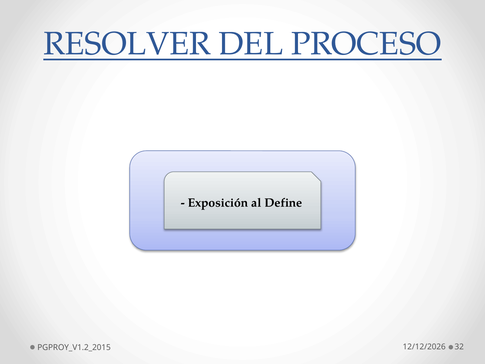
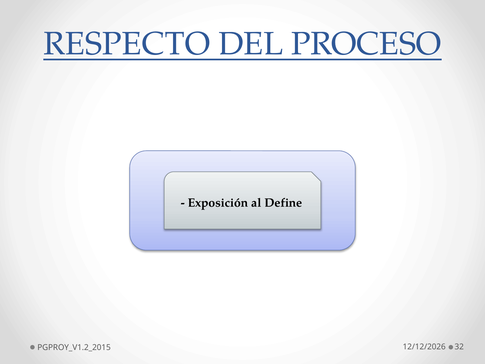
RESOLVER: RESOLVER -> RESPECTO
